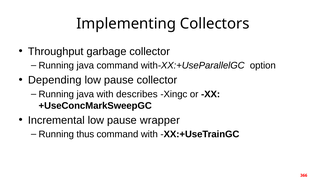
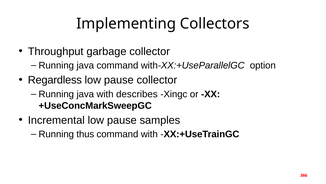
Depending: Depending -> Regardless
wrapper: wrapper -> samples
